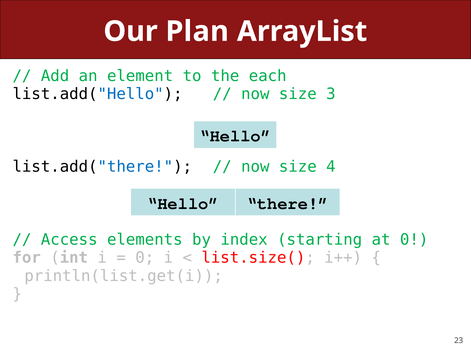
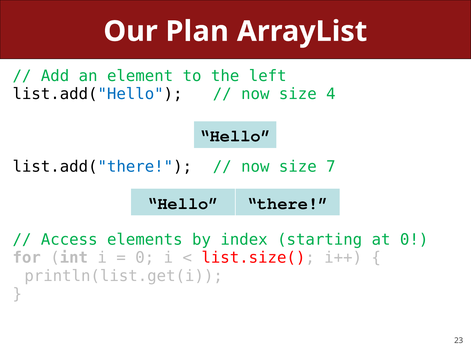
each: each -> left
3: 3 -> 4
4: 4 -> 7
